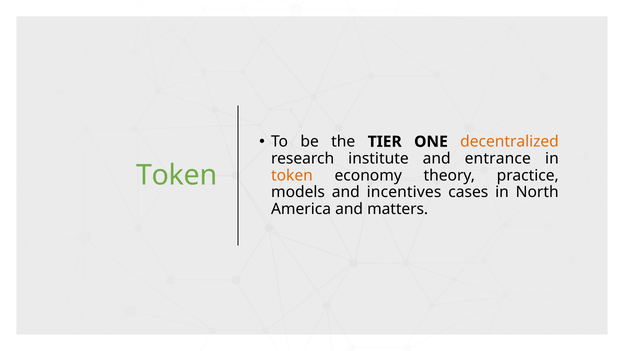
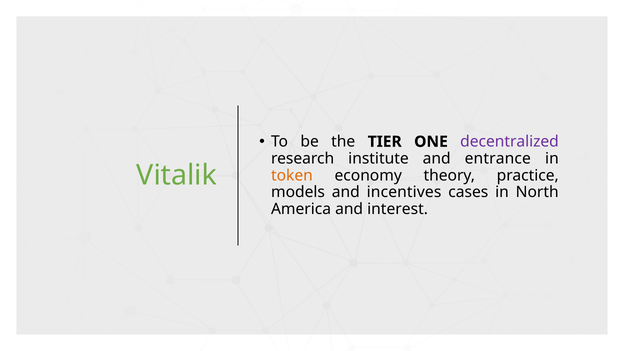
decentralized colour: orange -> purple
Token at (177, 175): Token -> Vitalik
matters: matters -> interest
